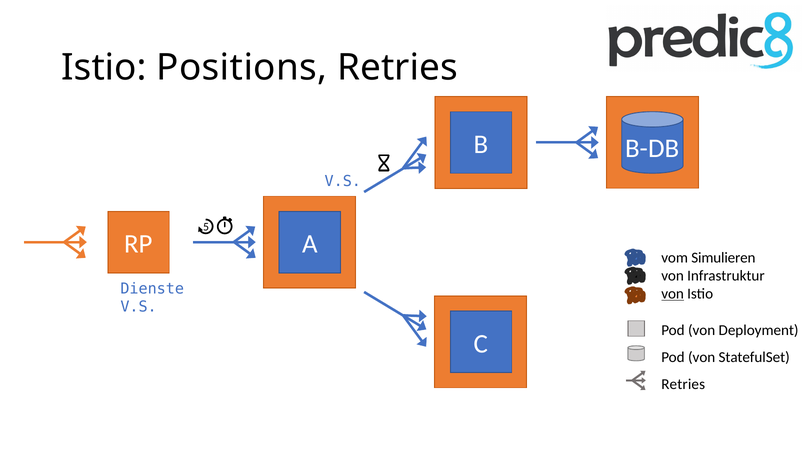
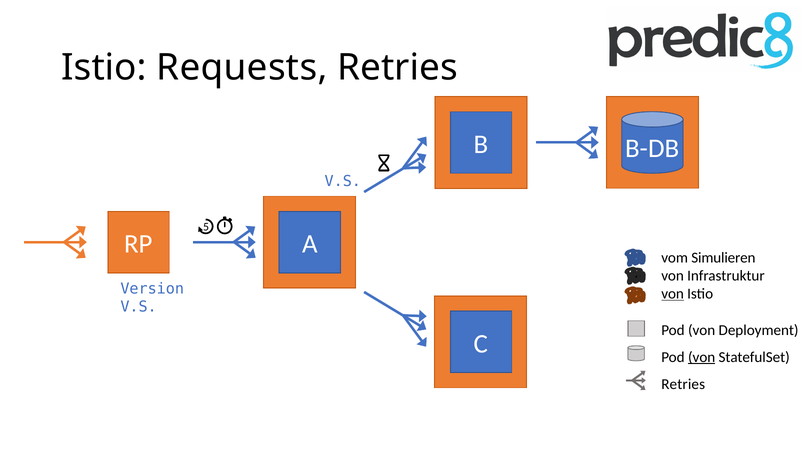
Positions: Positions -> Requests
Dienste: Dienste -> Version
von at (702, 357) underline: none -> present
